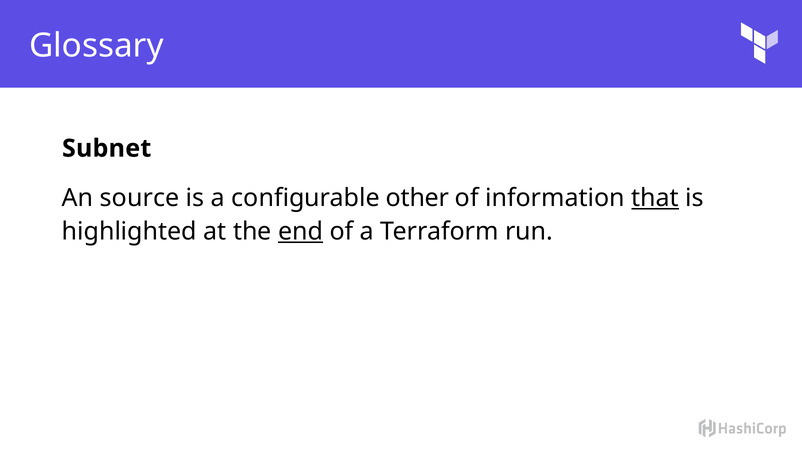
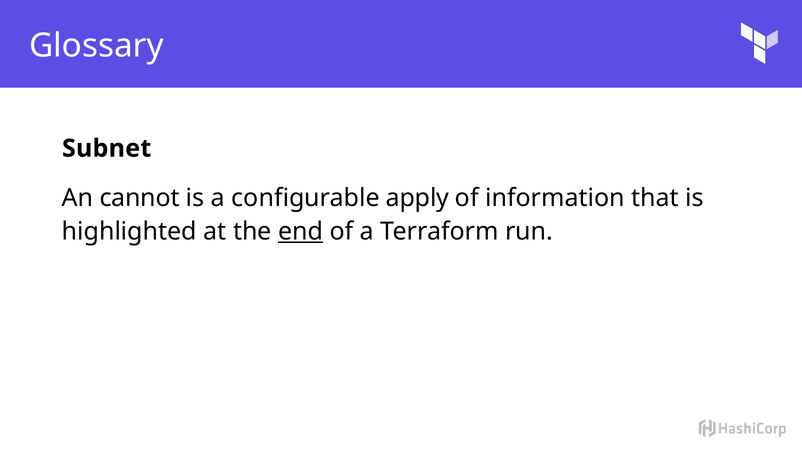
source: source -> cannot
other: other -> apply
that underline: present -> none
